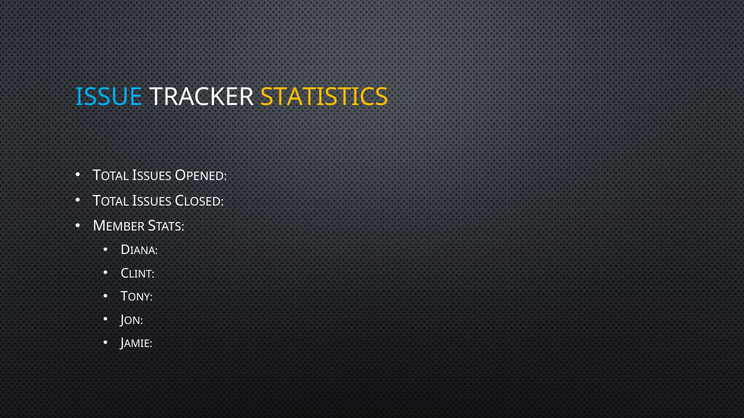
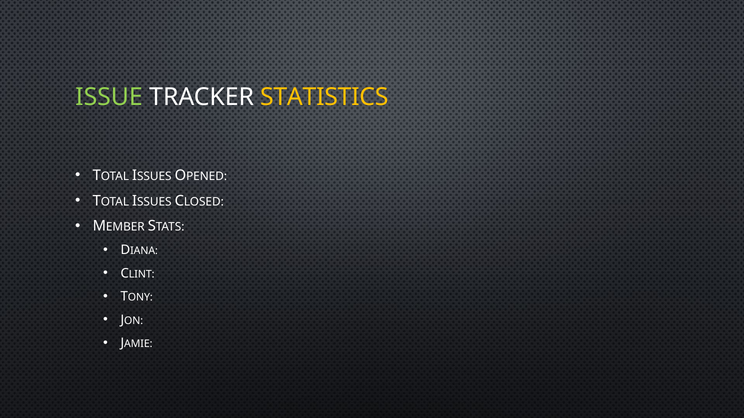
ISSUE colour: light blue -> light green
